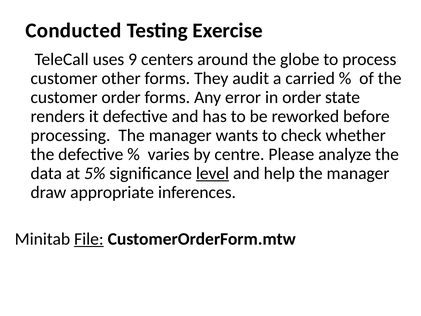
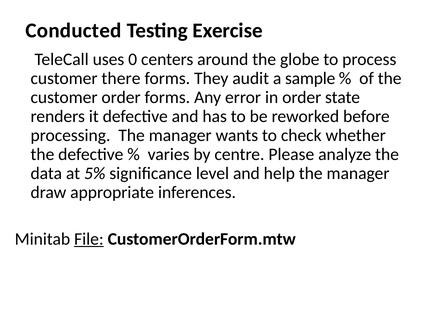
9: 9 -> 0
other: other -> there
carried: carried -> sample
level underline: present -> none
